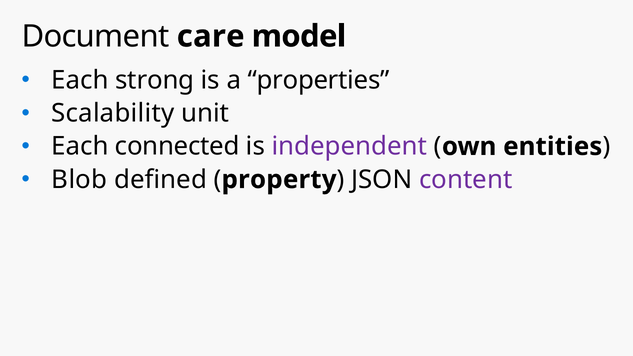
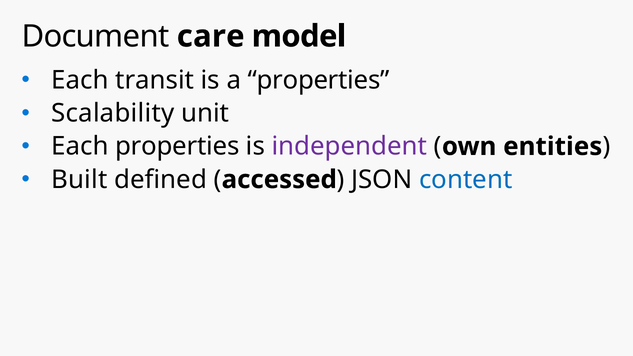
strong: strong -> transit
Each connected: connected -> properties
Blob: Blob -> Built
property: property -> accessed
content colour: purple -> blue
